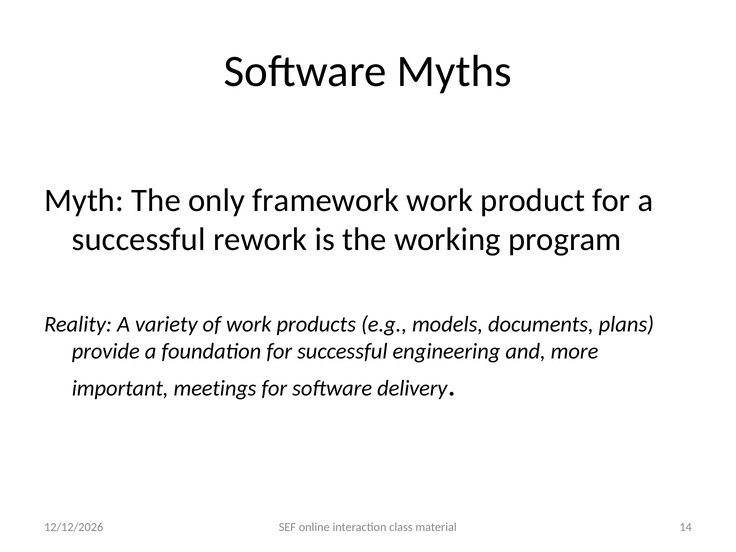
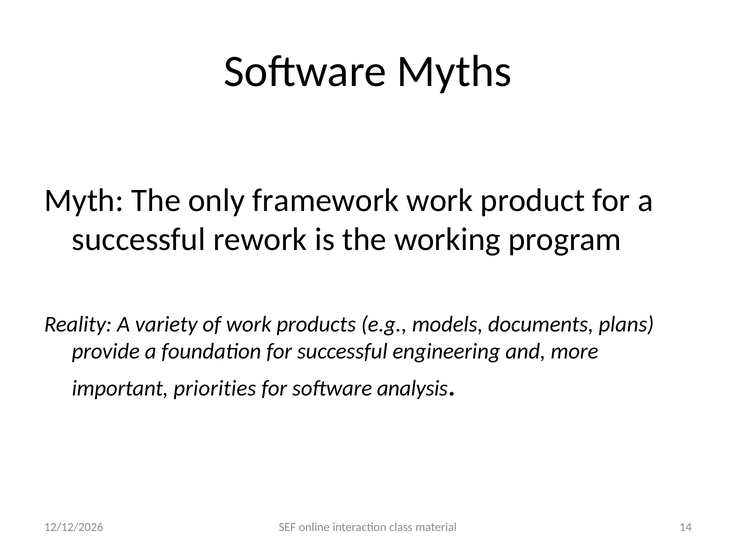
meetings: meetings -> priorities
delivery: delivery -> analysis
